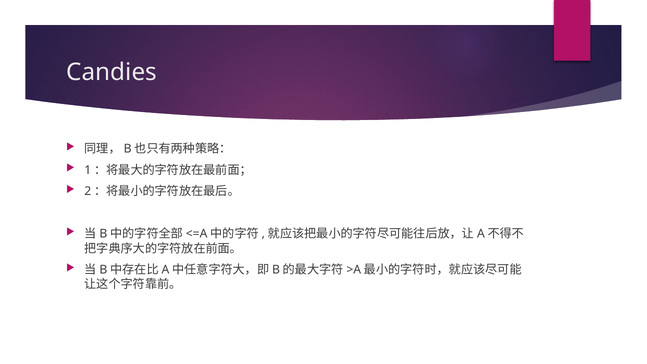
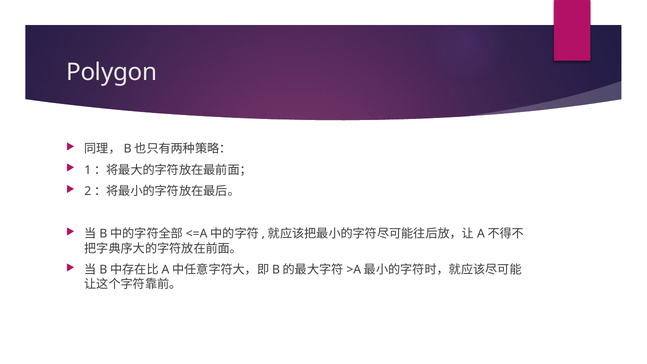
Candies: Candies -> Polygon
